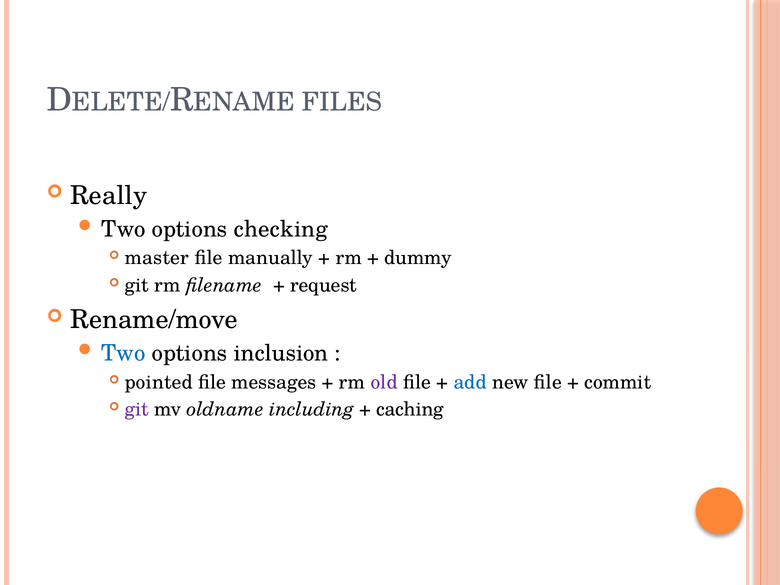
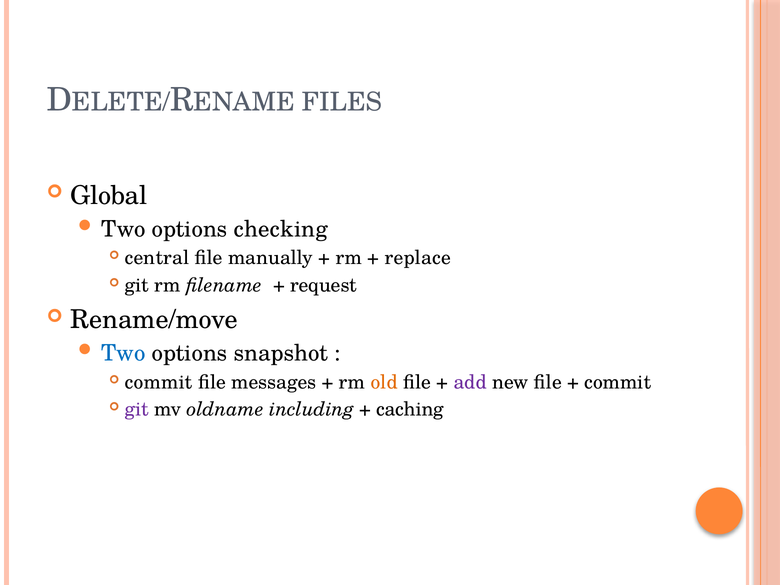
Really: Really -> Global
master: master -> central
dummy: dummy -> replace
inclusion: inclusion -> snapshot
pointed at (159, 382): pointed -> commit
old colour: purple -> orange
add colour: blue -> purple
